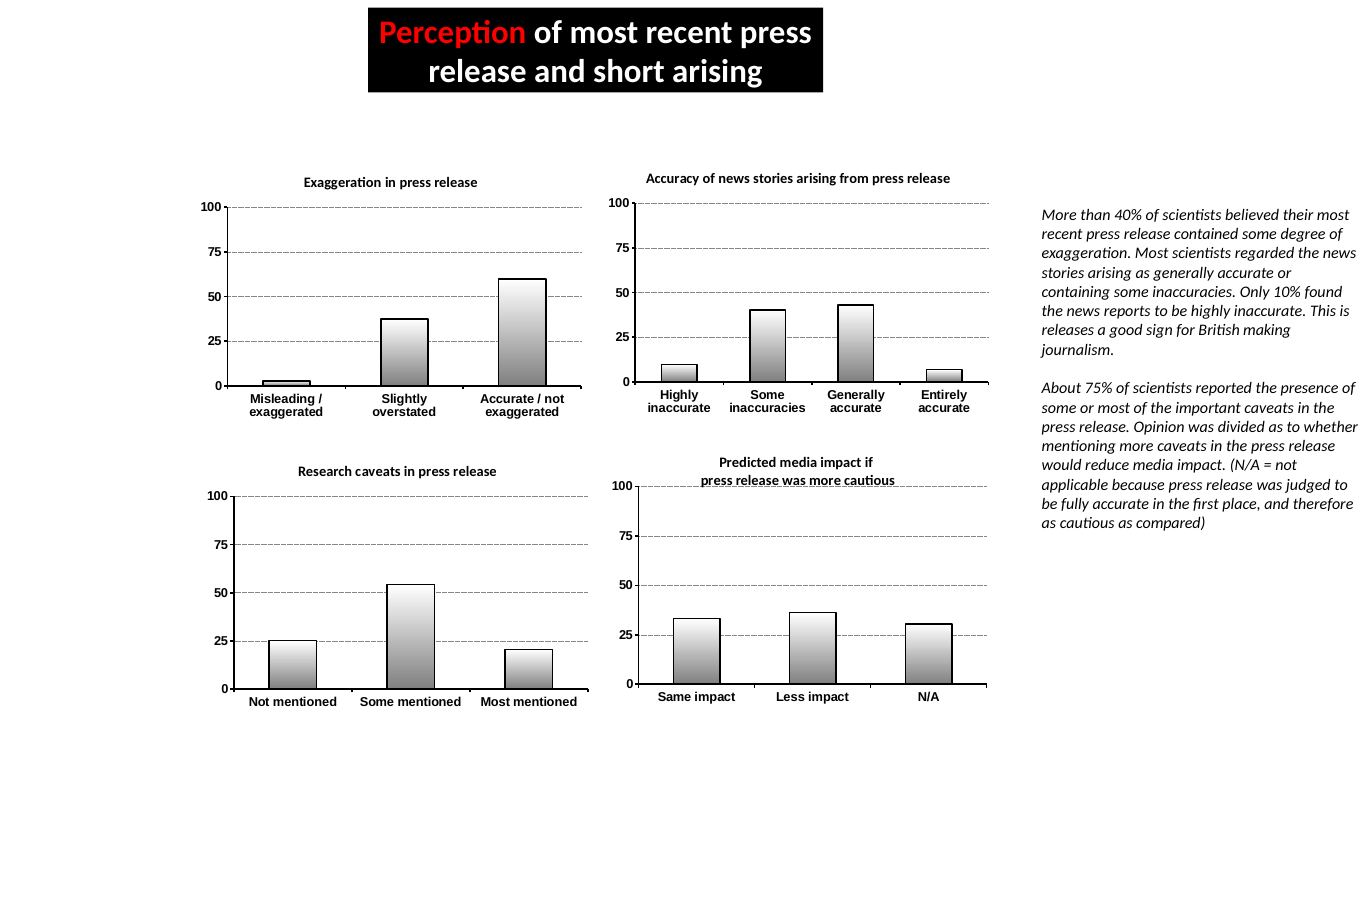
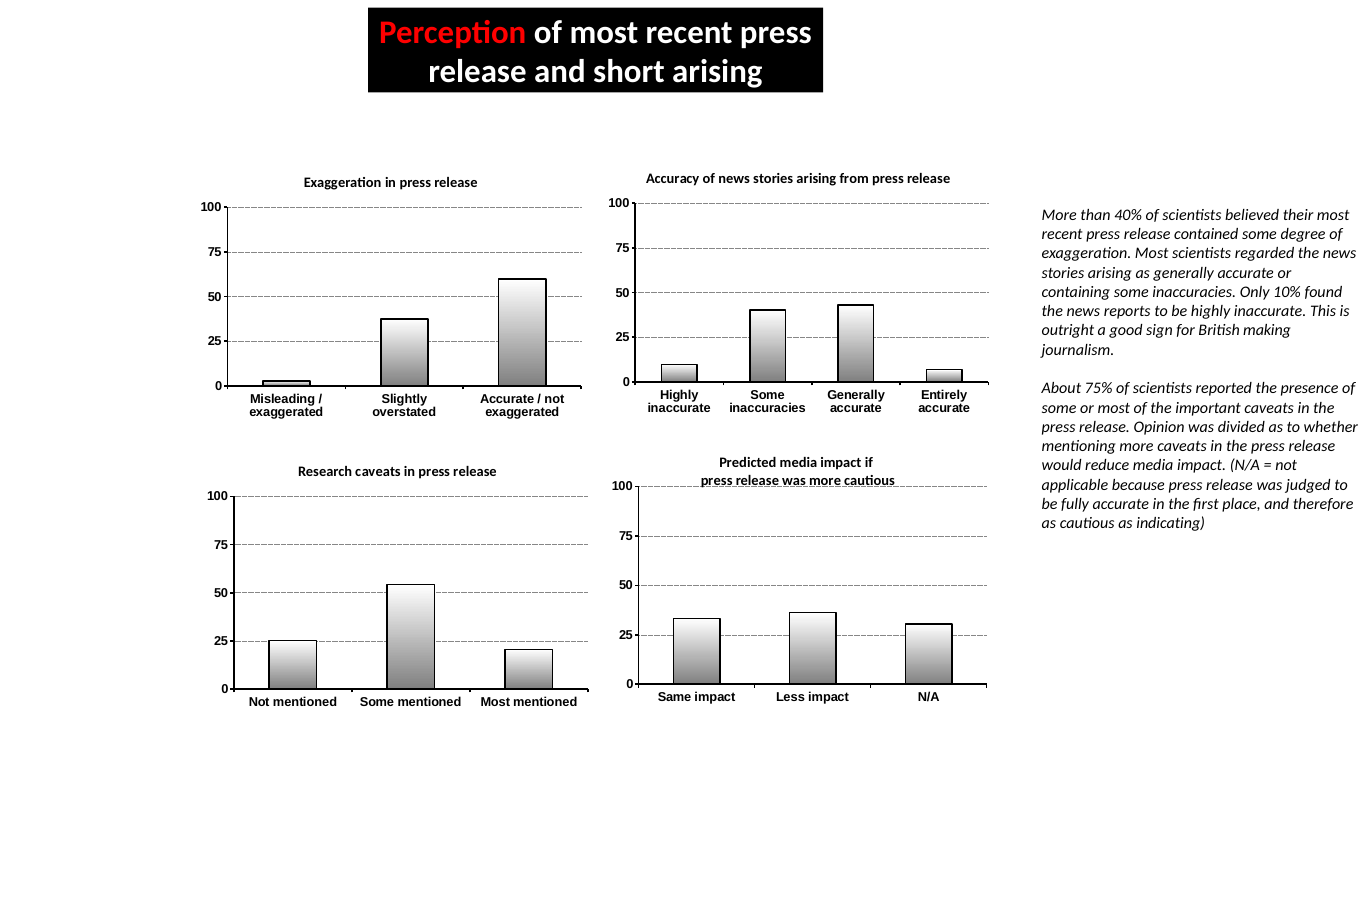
releases: releases -> outright
compared: compared -> indicating
